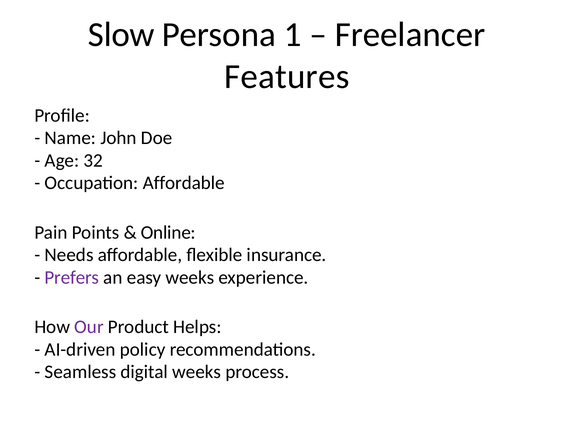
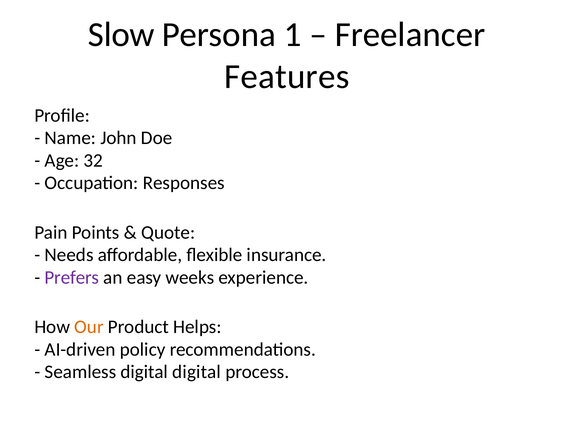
Occupation Affordable: Affordable -> Responses
Online: Online -> Quote
Our colour: purple -> orange
digital weeks: weeks -> digital
